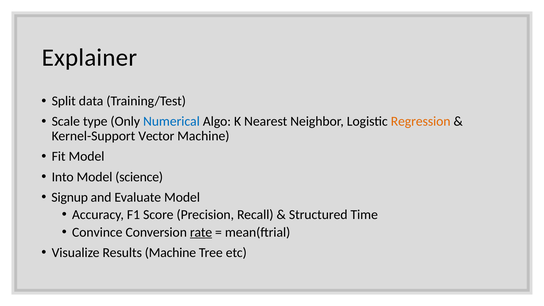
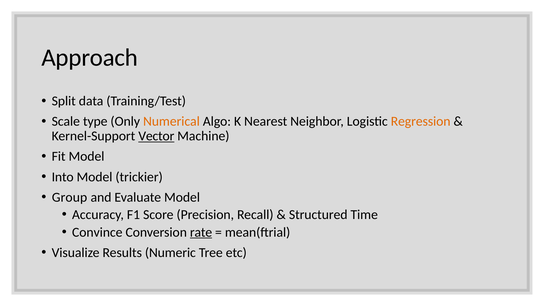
Explainer: Explainer -> Approach
Numerical colour: blue -> orange
Vector underline: none -> present
science: science -> trickier
Signup: Signup -> Group
Results Machine: Machine -> Numeric
